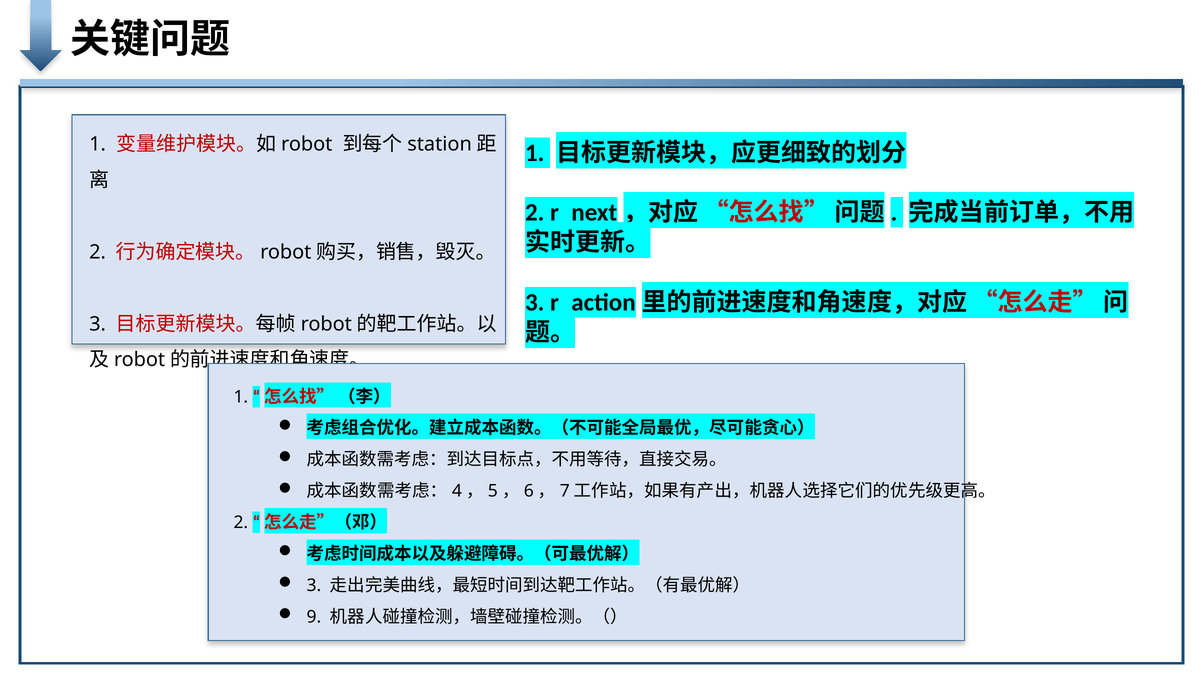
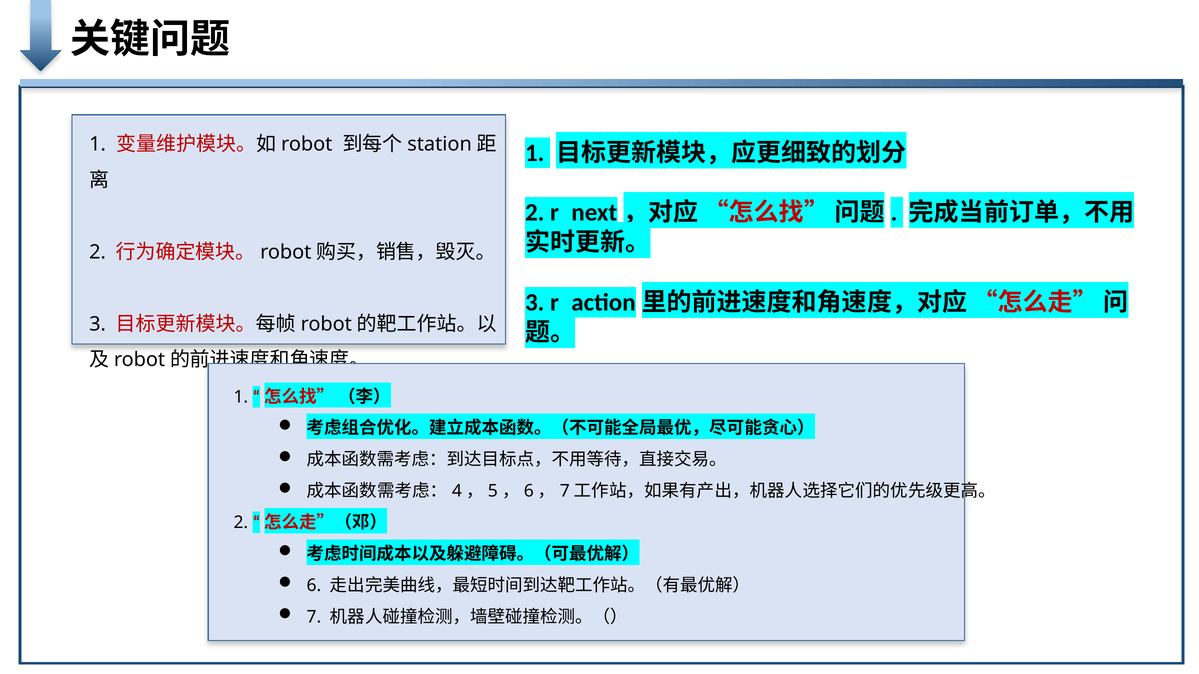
3 at (314, 586): 3 -> 6
9: 9 -> 7
